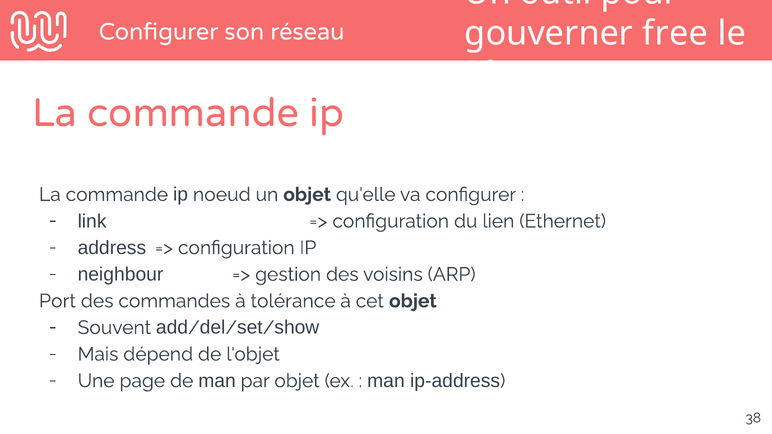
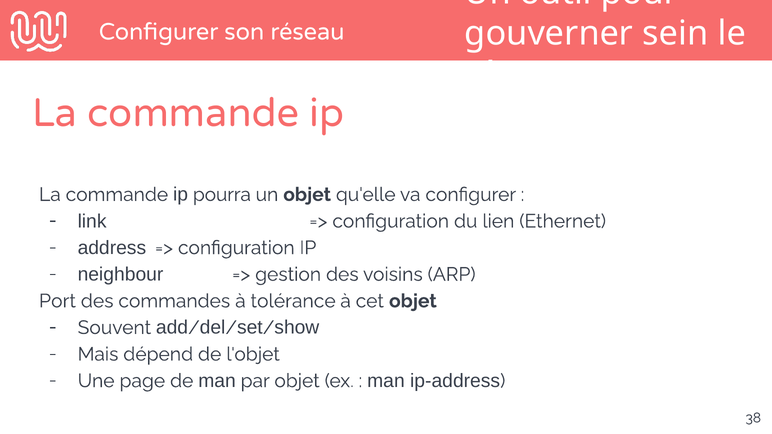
free: free -> sein
noeud: noeud -> pourra
